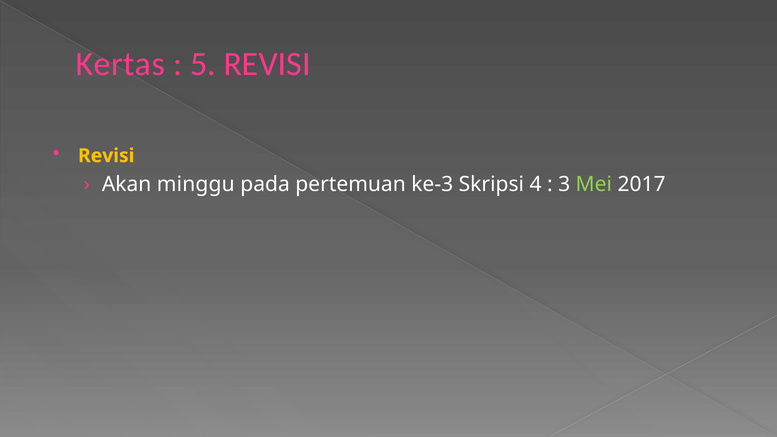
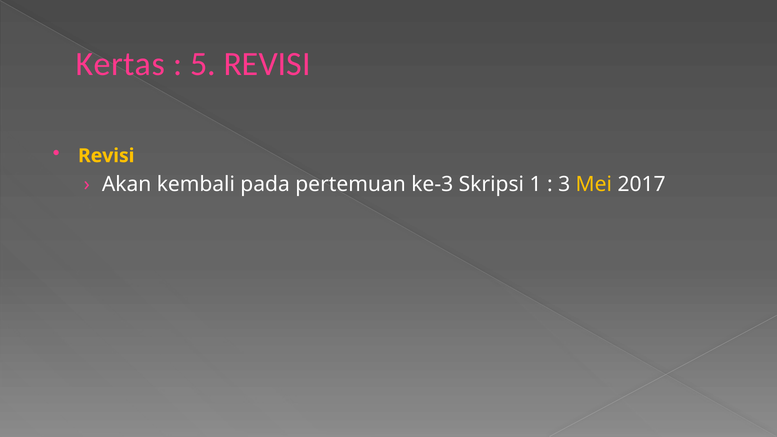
minggu: minggu -> kembali
4: 4 -> 1
Mei colour: light green -> yellow
